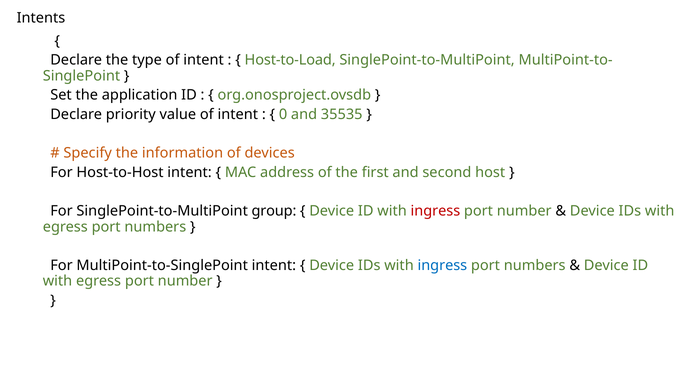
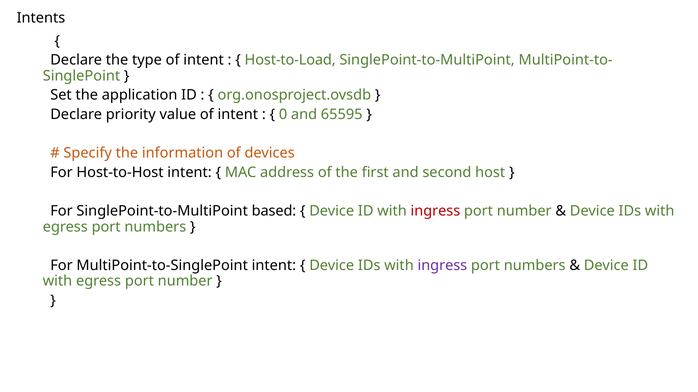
35535: 35535 -> 65595
group: group -> based
ingress at (442, 266) colour: blue -> purple
